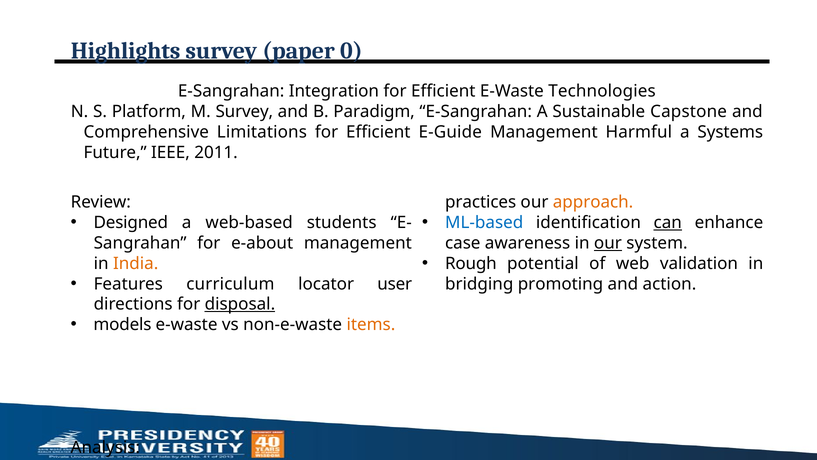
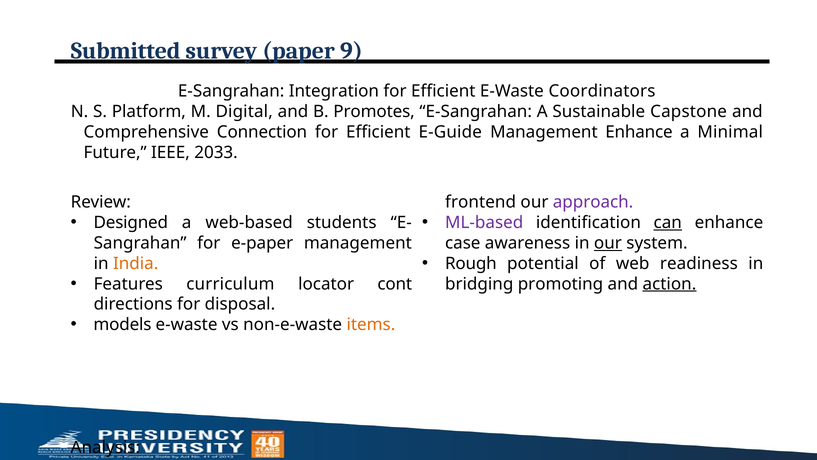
Highlights: Highlights -> Submitted
0: 0 -> 9
Technologies: Technologies -> Coordinators
M Survey: Survey -> Digital
Paradigm: Paradigm -> Promotes
Limitations: Limitations -> Connection
Management Harmful: Harmful -> Enhance
Systems: Systems -> Minimal
2011: 2011 -> 2033
practices: practices -> frontend
approach colour: orange -> purple
ML-based colour: blue -> purple
e-about: e-about -> e-paper
validation: validation -> readiness
user: user -> cont
action underline: none -> present
disposal underline: present -> none
